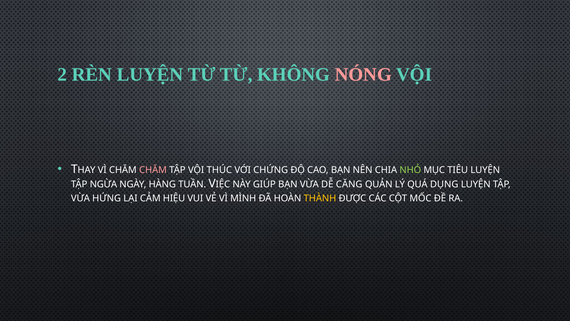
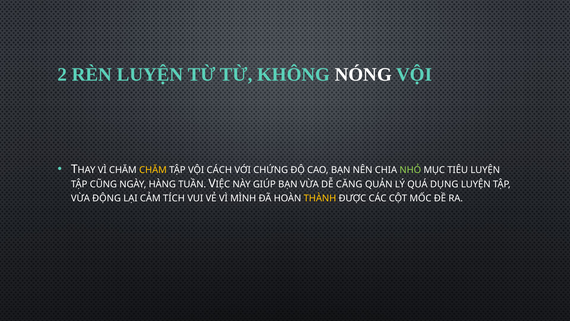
NÓNG colour: pink -> white
CHĂM at (153, 170) colour: pink -> yellow
THÚC: THÚC -> CÁCH
NGỪA: NGỪA -> CŨNG
HỨNG: HỨNG -> ĐỘNG
HIỆU: HIỆU -> TÍCH
